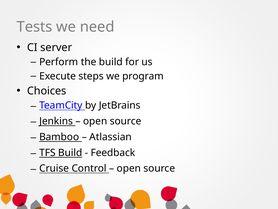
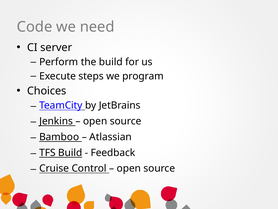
Tests: Tests -> Code
